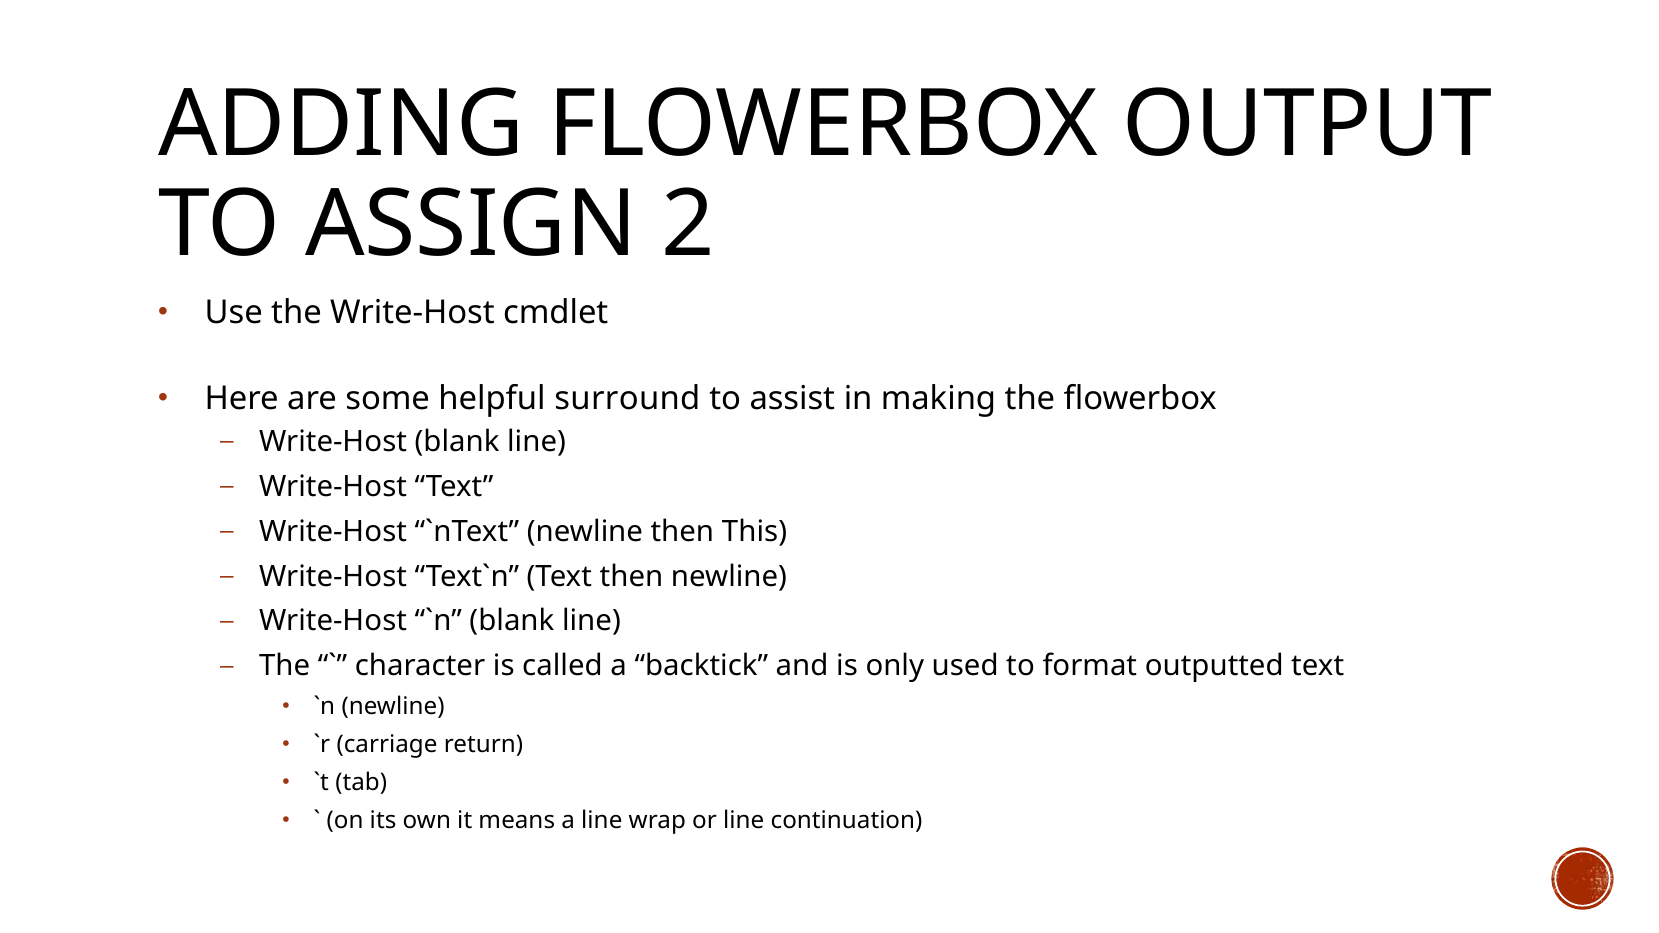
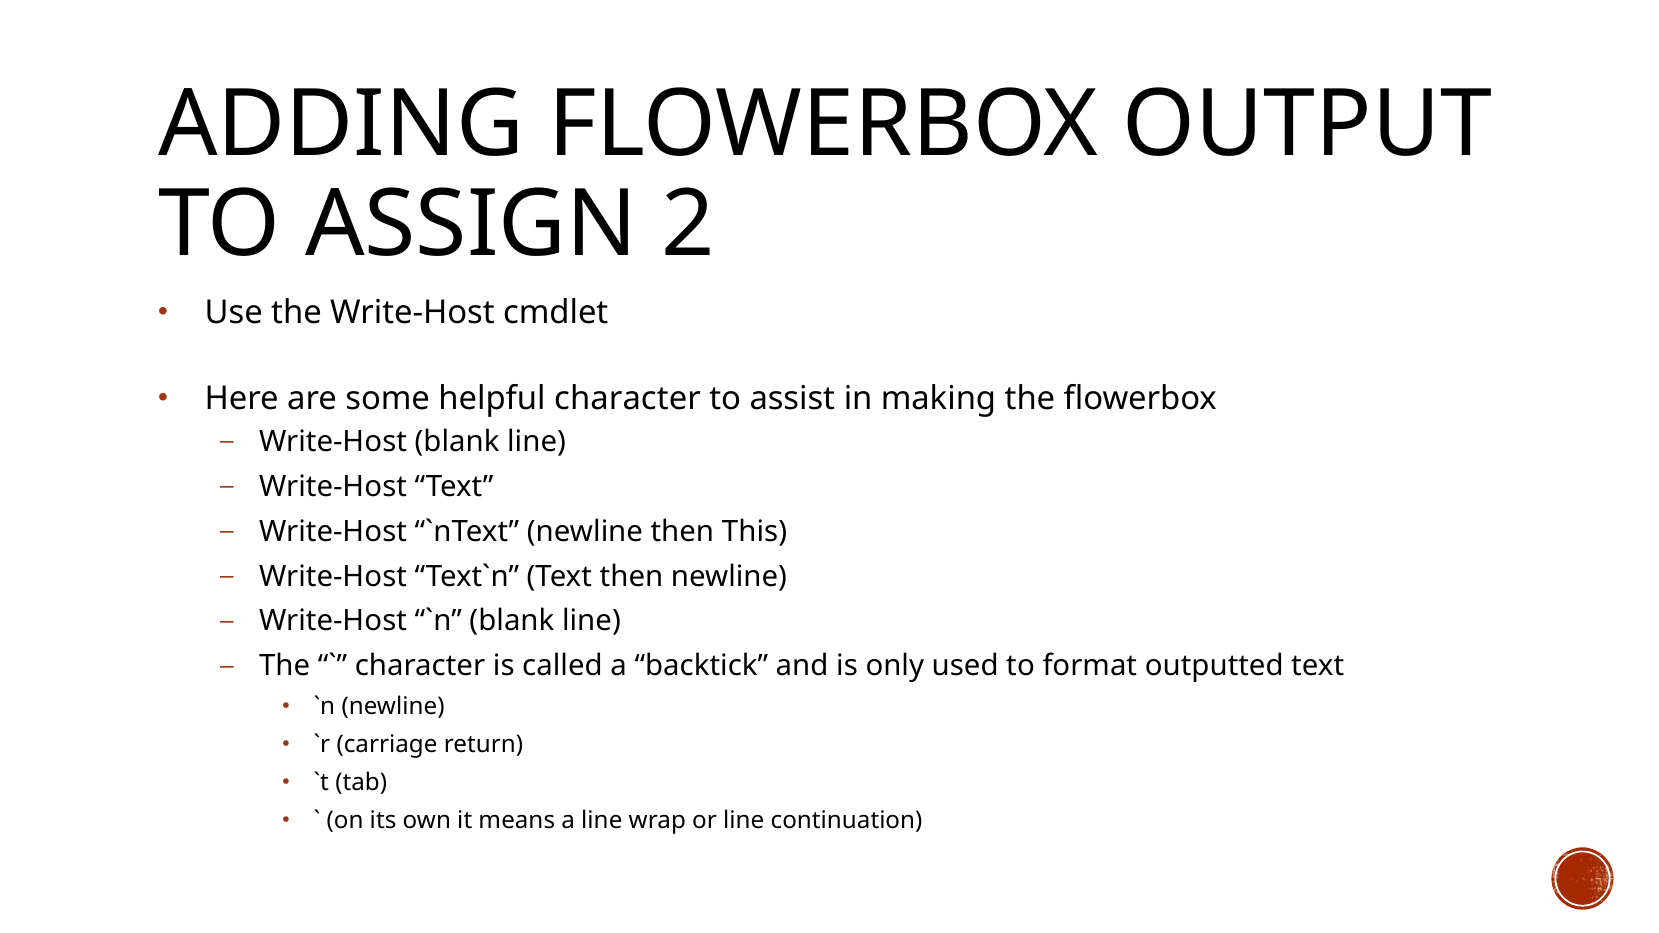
helpful surround: surround -> character
